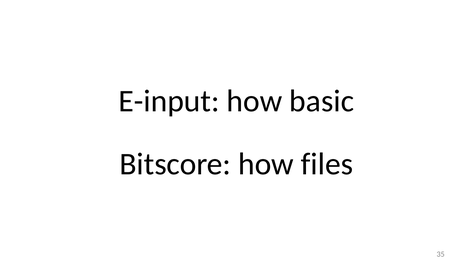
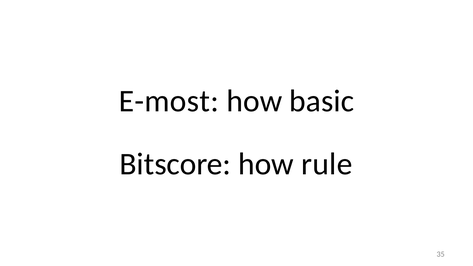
E-input: E-input -> E-most
files: files -> rule
